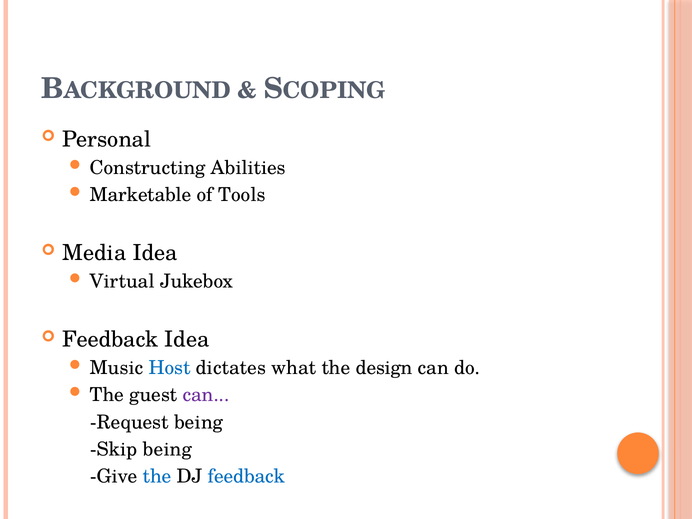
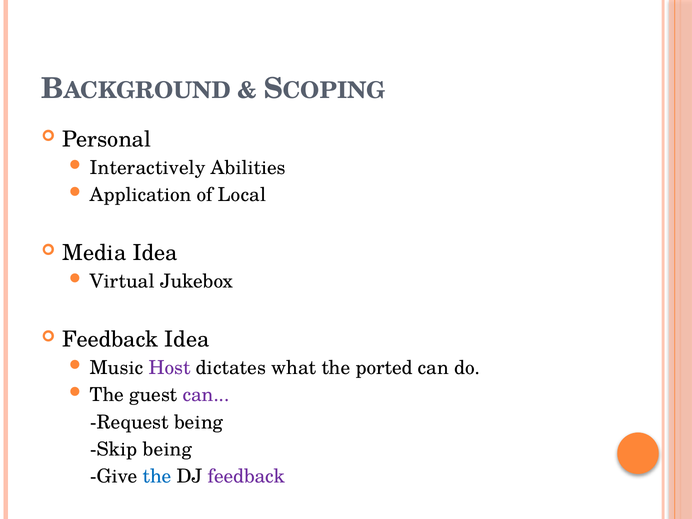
Constructing: Constructing -> Interactively
Marketable: Marketable -> Application
Tools: Tools -> Local
Host colour: blue -> purple
design: design -> ported
feedback at (247, 476) colour: blue -> purple
